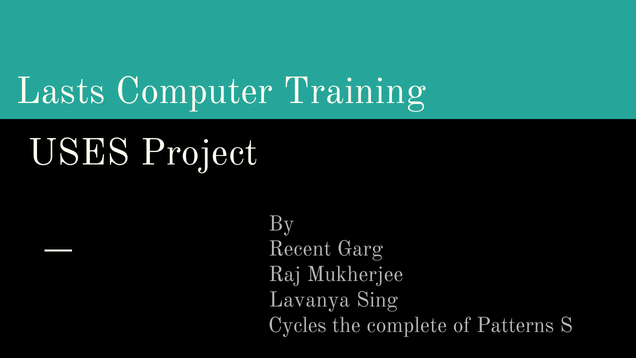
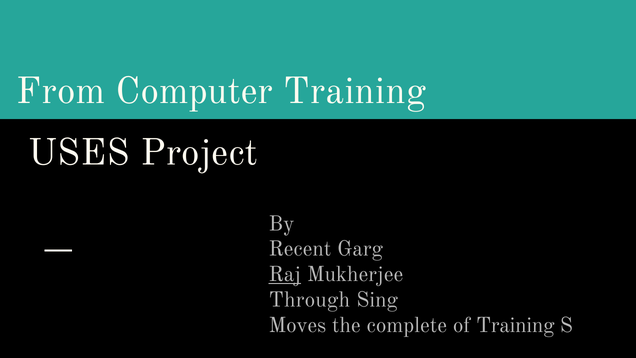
Lasts: Lasts -> From
Raj underline: none -> present
Lavanya: Lavanya -> Through
Cycles: Cycles -> Moves
of Patterns: Patterns -> Training
